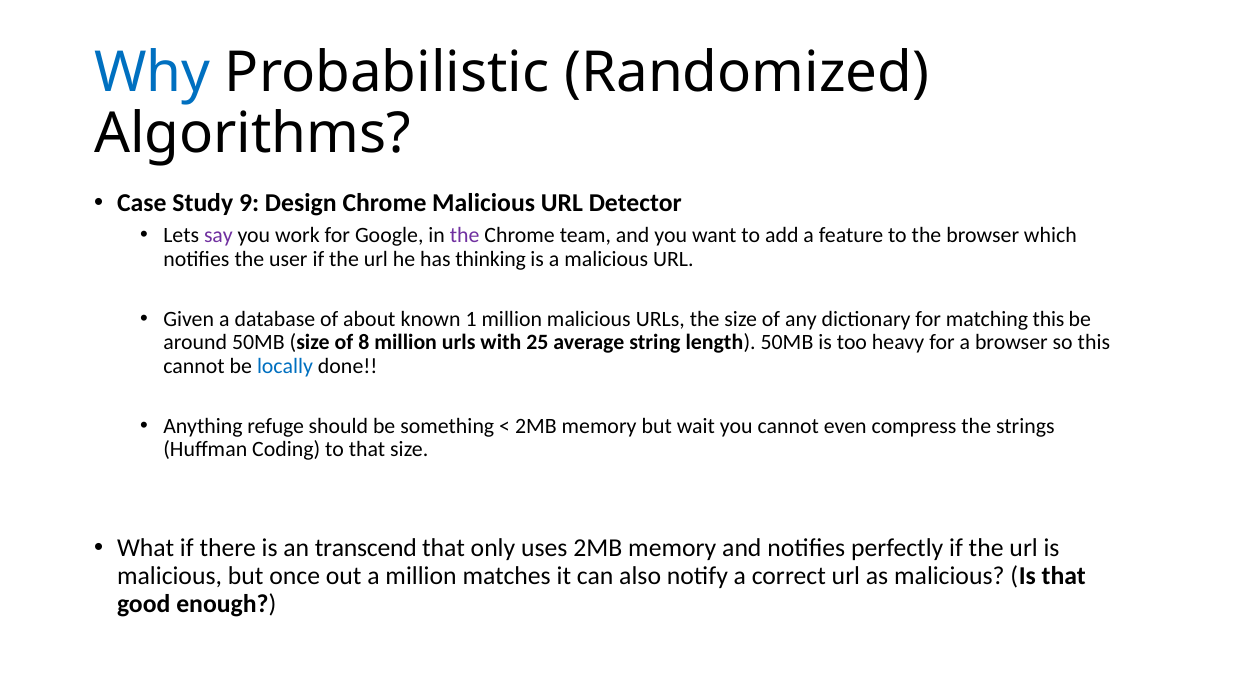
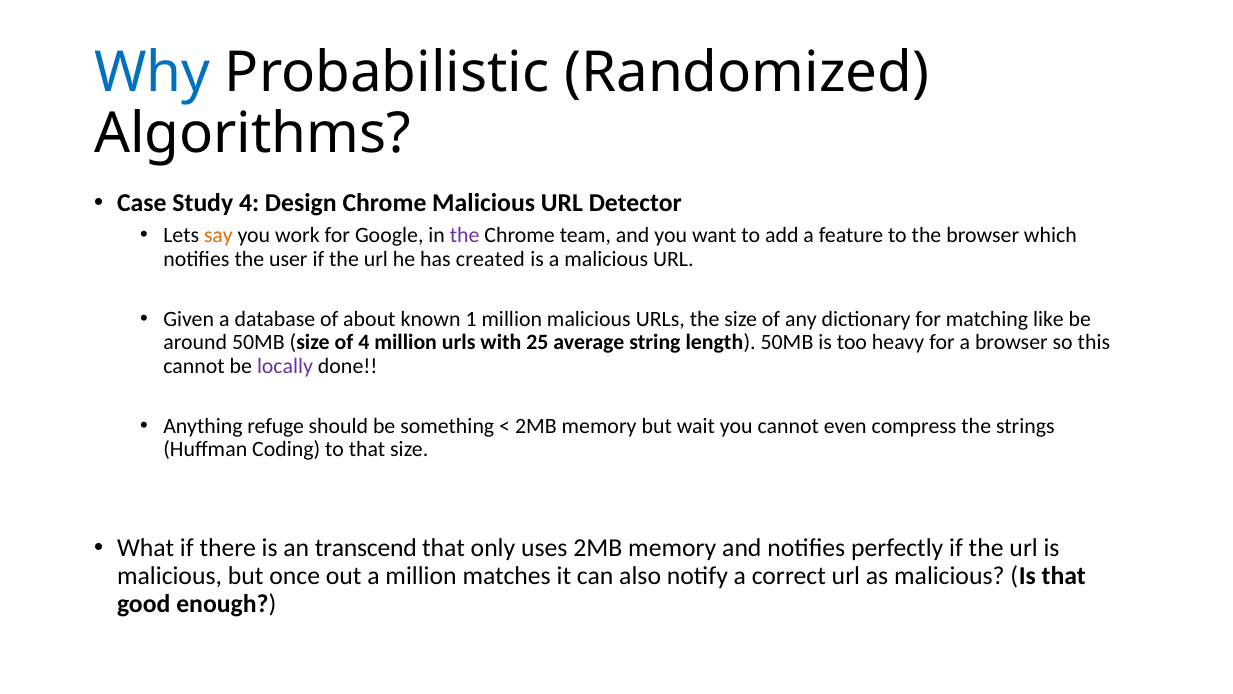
Study 9: 9 -> 4
say colour: purple -> orange
thinking: thinking -> created
matching this: this -> like
of 8: 8 -> 4
locally colour: blue -> purple
